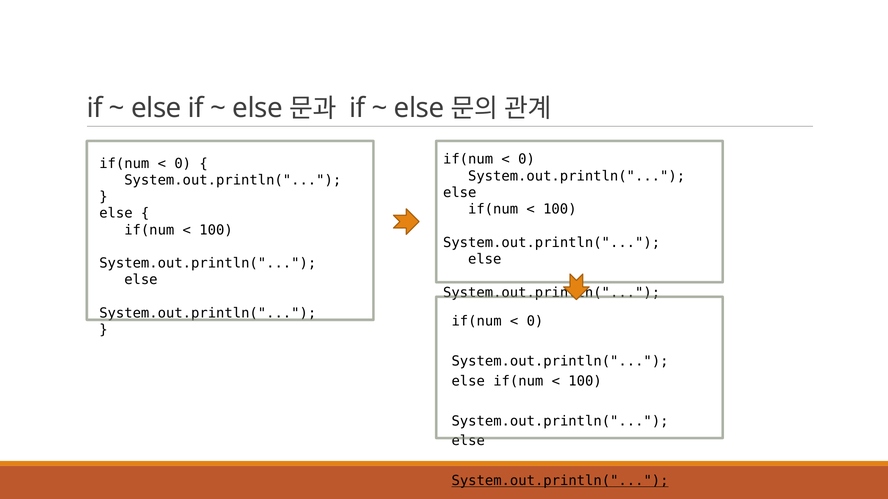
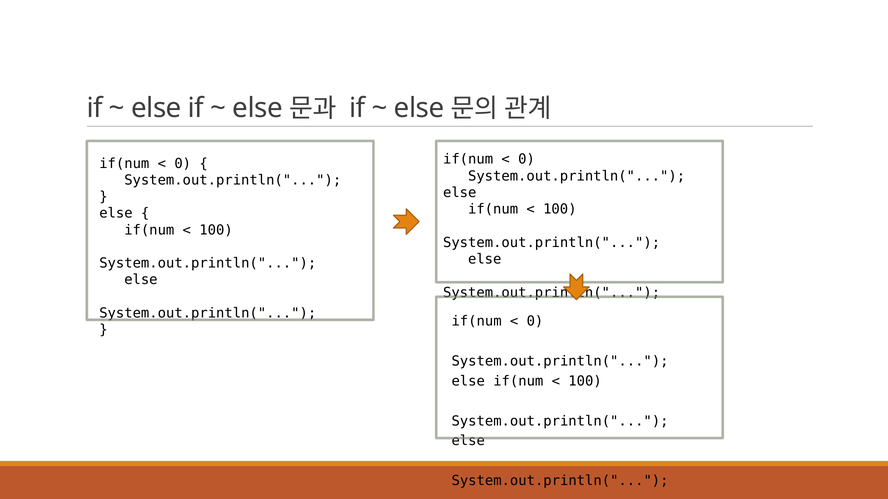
System.out.println( at (560, 481) underline: present -> none
